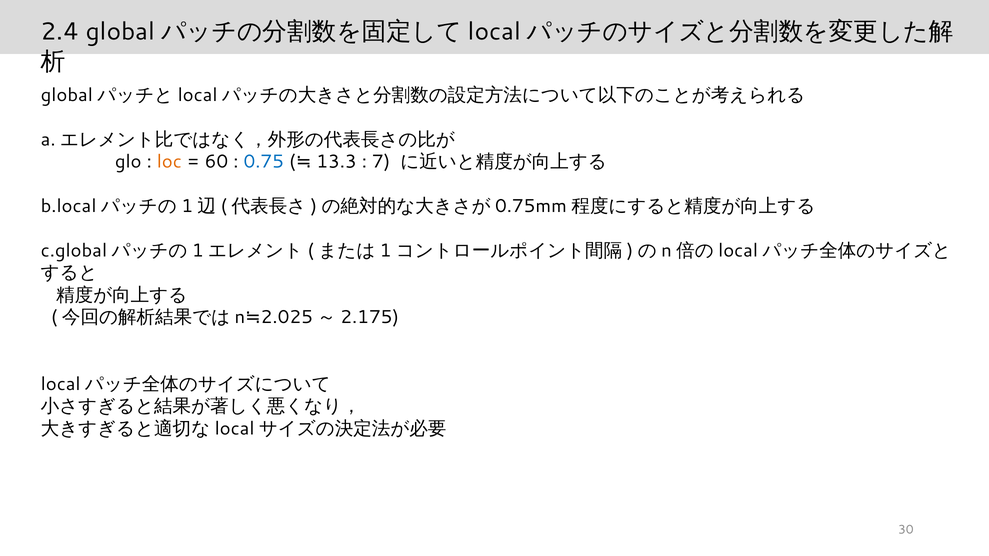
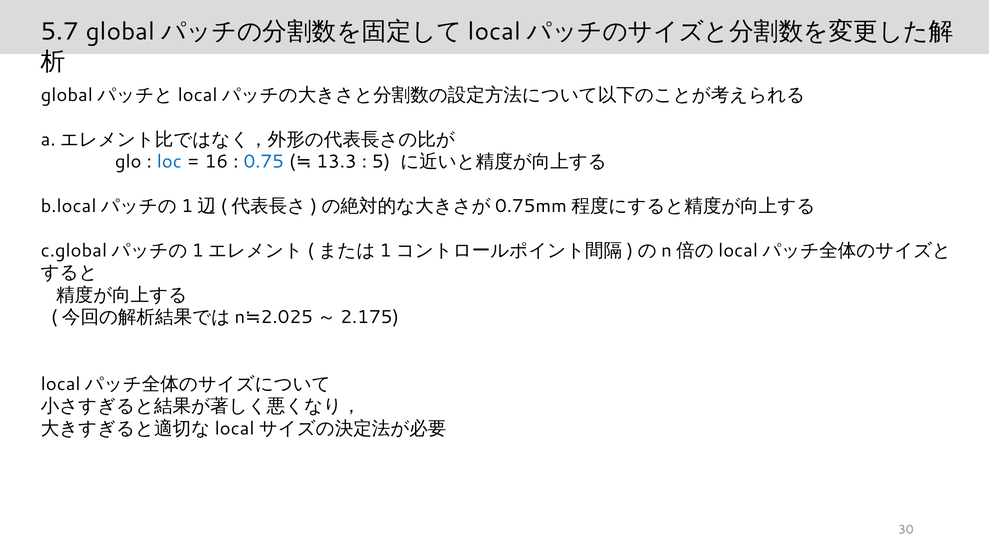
2.4: 2.4 -> 5.7
loc colour: orange -> blue
60: 60 -> 16
7: 7 -> 5
